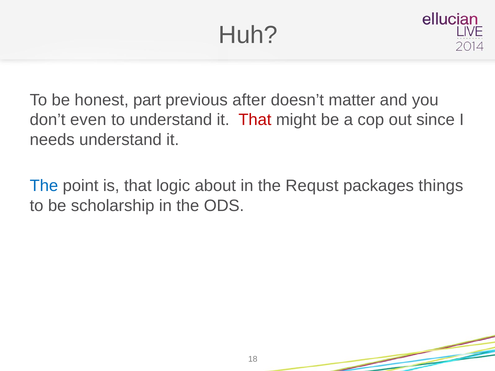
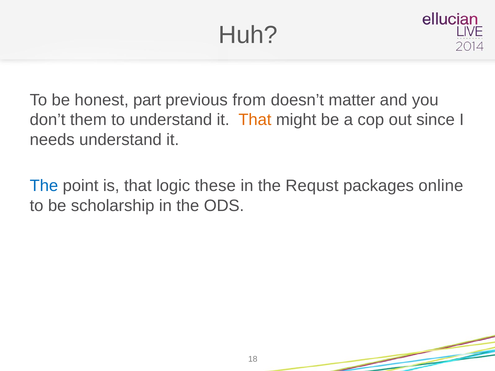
after: after -> from
even: even -> them
That at (255, 120) colour: red -> orange
about: about -> these
things: things -> online
